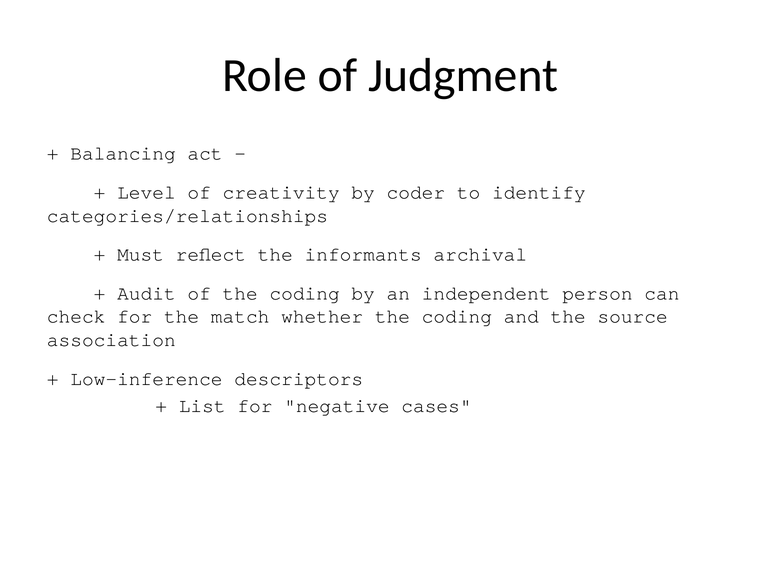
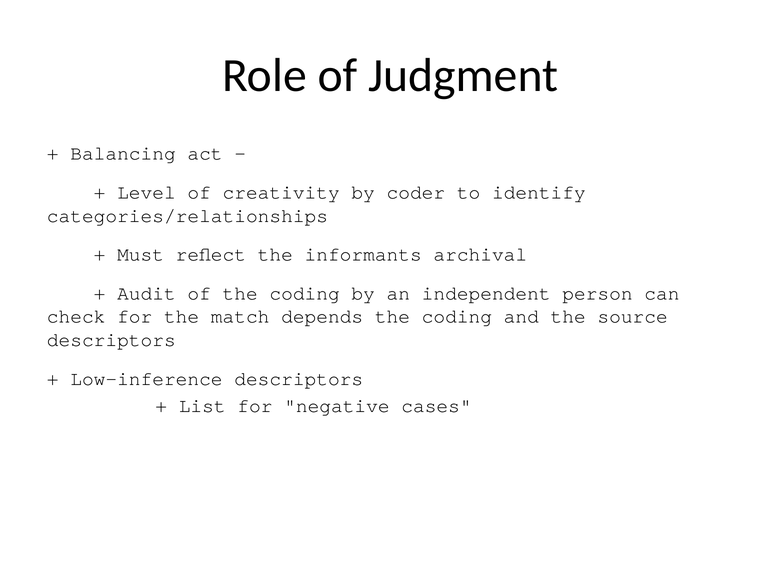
whether: whether -> depends
association at (111, 340): association -> descriptors
